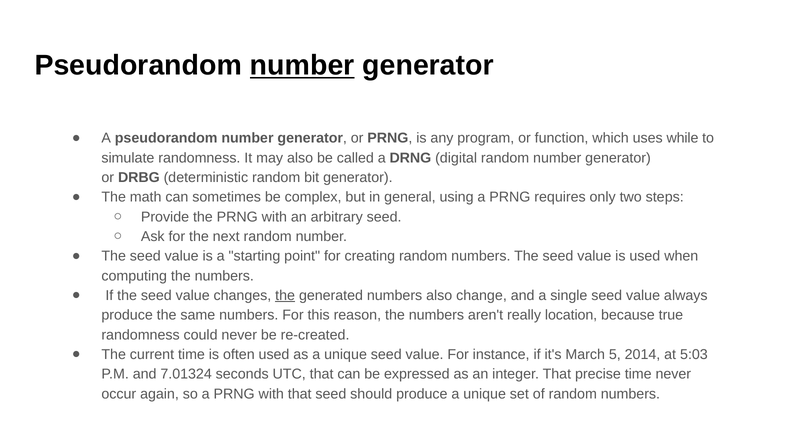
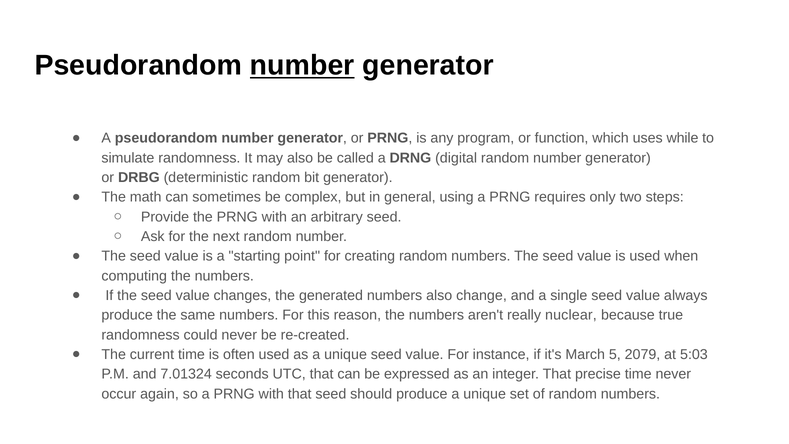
the at (285, 295) underline: present -> none
location: location -> nuclear
2014: 2014 -> 2079
